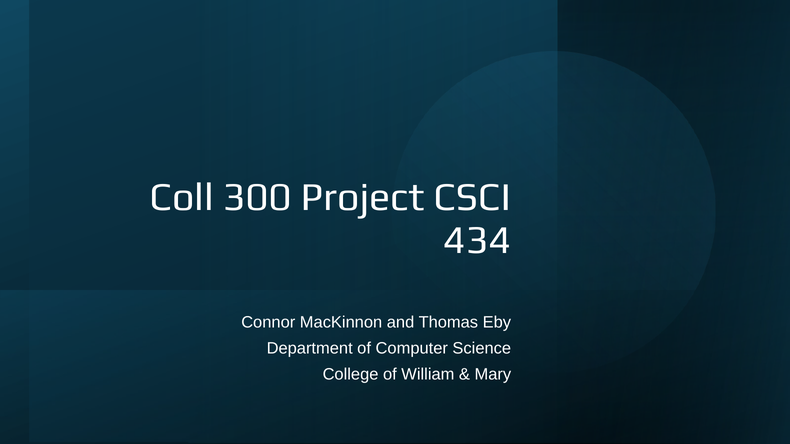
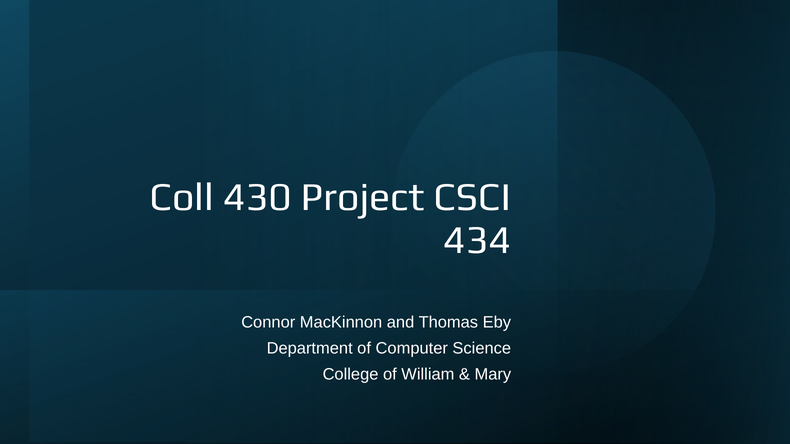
300: 300 -> 430
